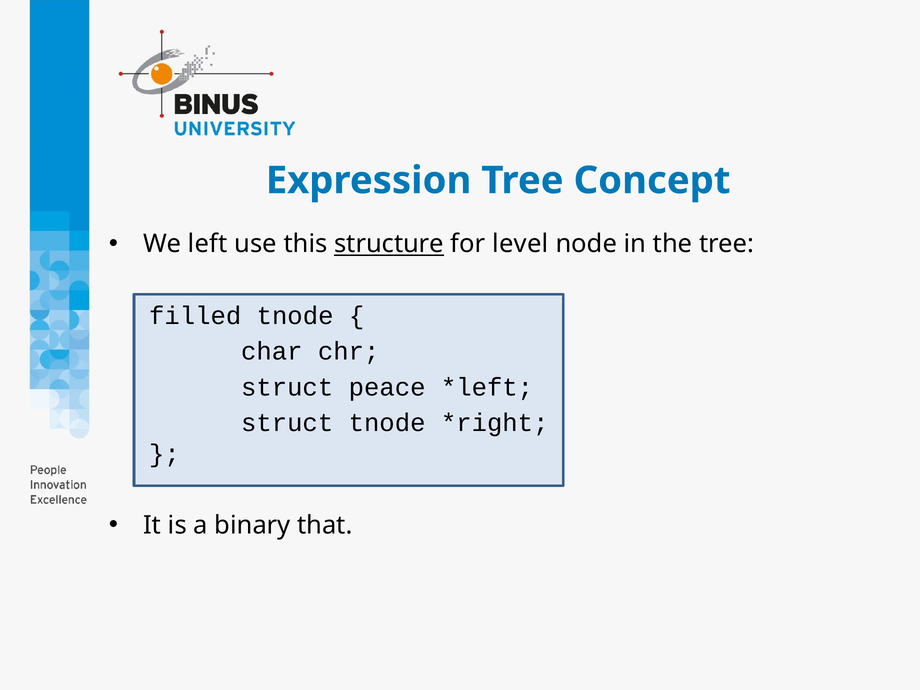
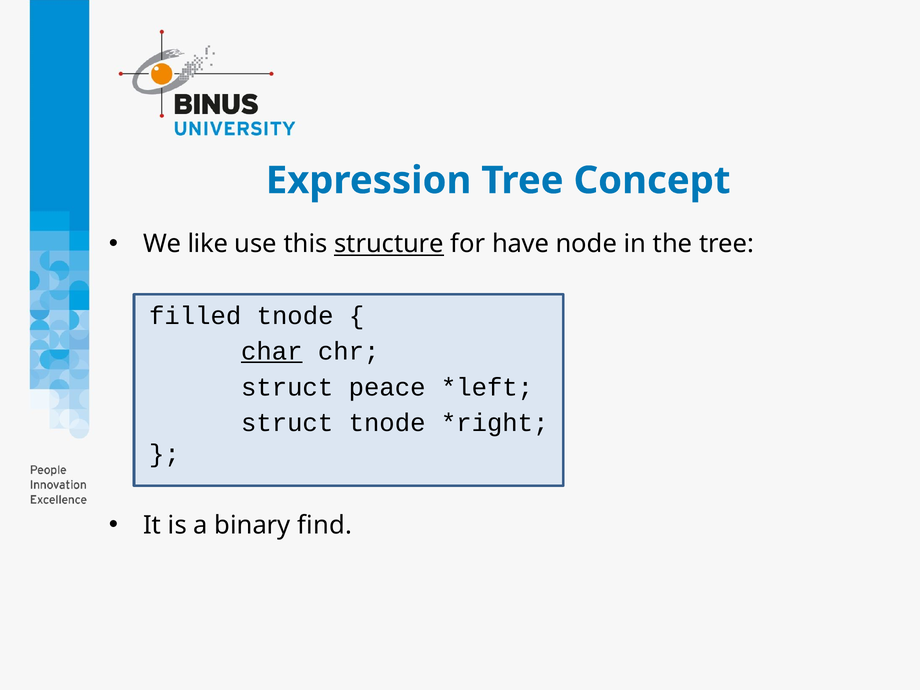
left: left -> like
level: level -> have
char underline: none -> present
that: that -> find
